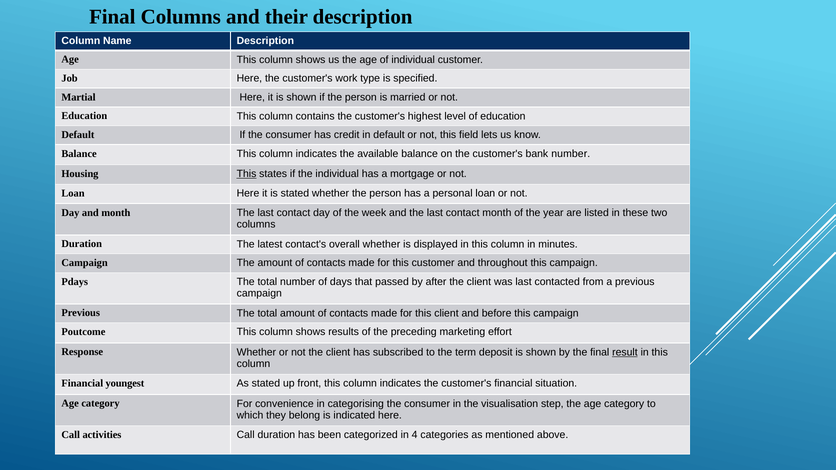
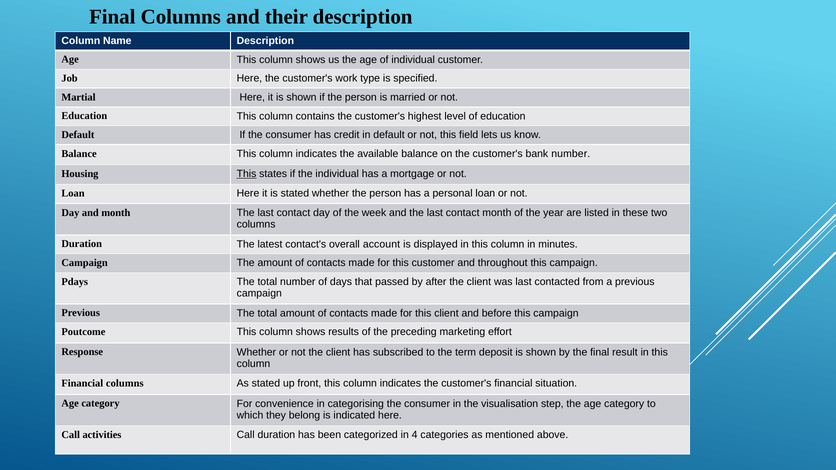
overall whether: whether -> account
result underline: present -> none
Financial youngest: youngest -> columns
